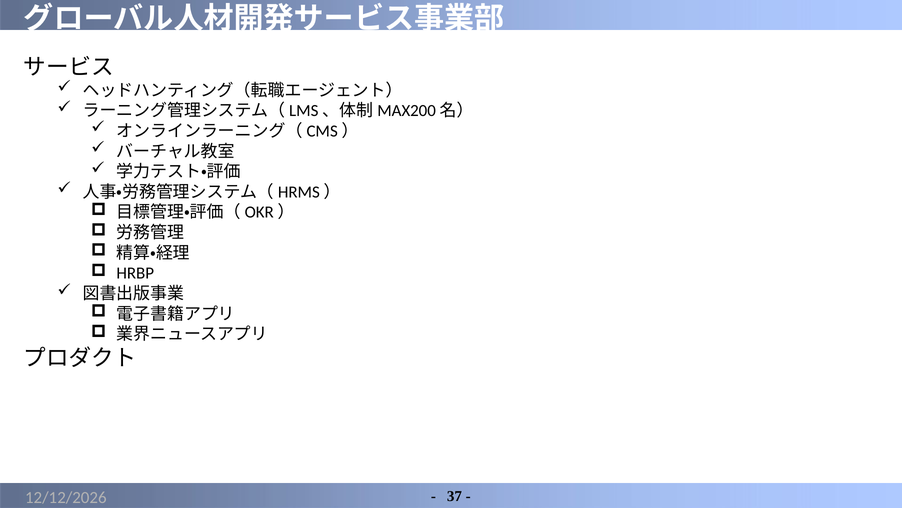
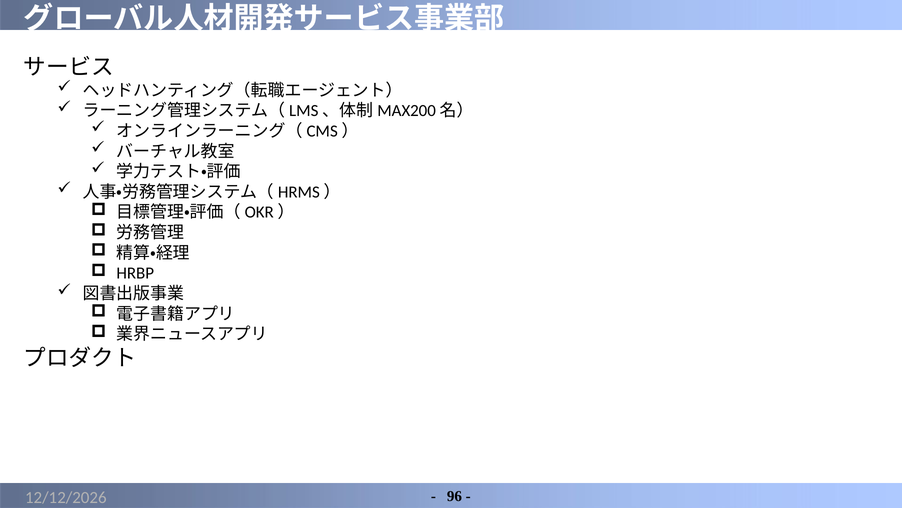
37: 37 -> 96
